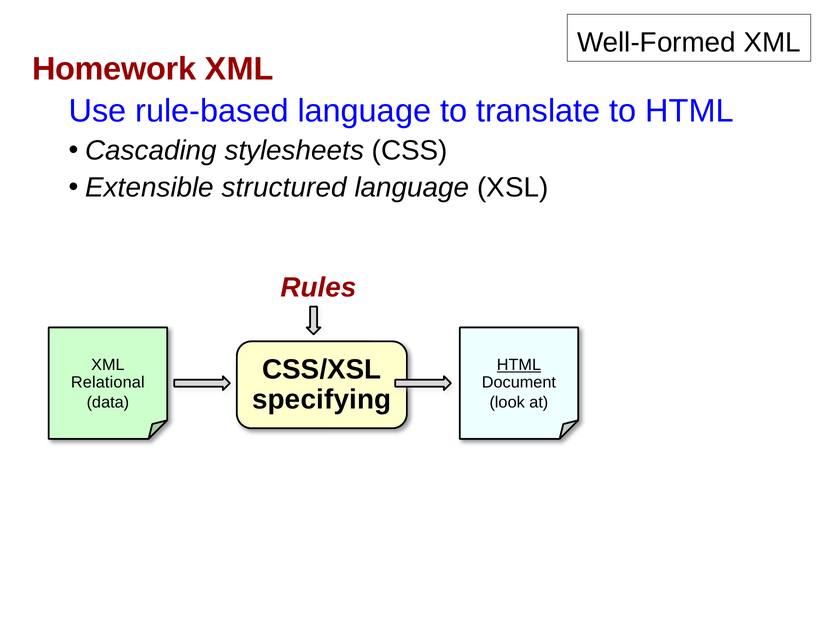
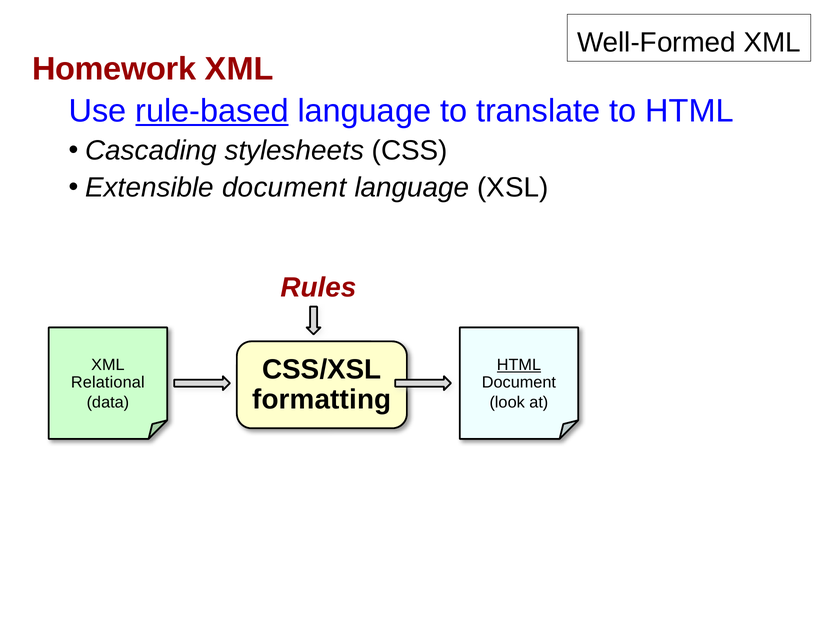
rule-based underline: none -> present
Extensible structured: structured -> document
specifying: specifying -> formatting
